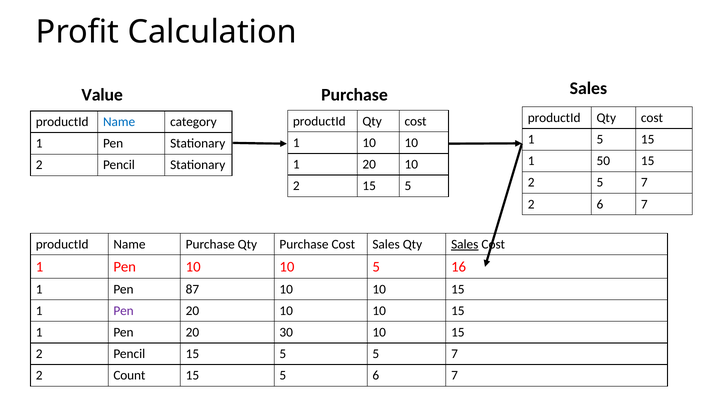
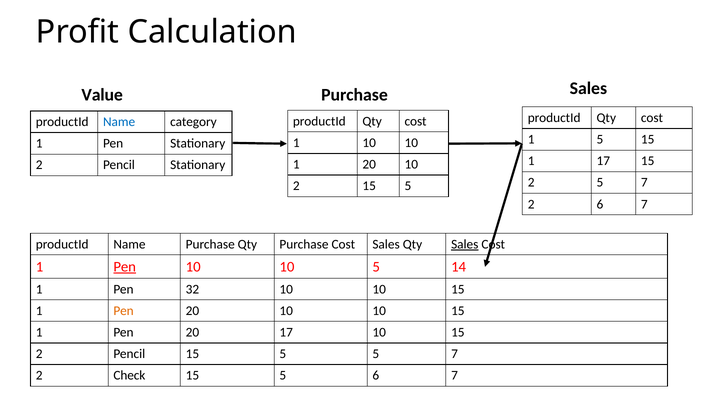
1 50: 50 -> 17
Pen at (125, 267) underline: none -> present
16: 16 -> 14
87: 87 -> 32
Pen at (124, 311) colour: purple -> orange
20 30: 30 -> 17
Count: Count -> Check
